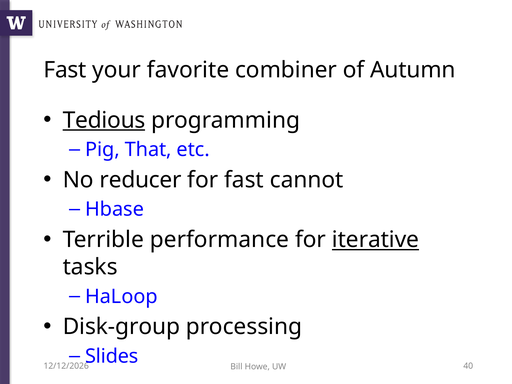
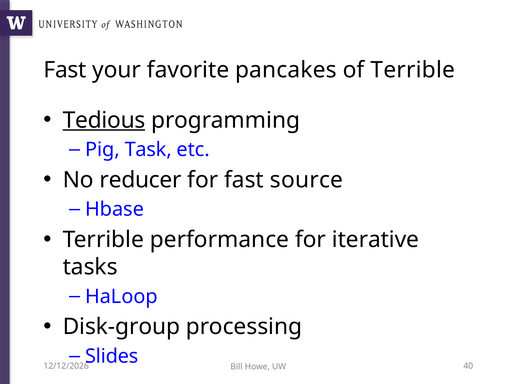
combiner: combiner -> pancakes
of Autumn: Autumn -> Terrible
That: That -> Task
cannot: cannot -> source
iterative underline: present -> none
